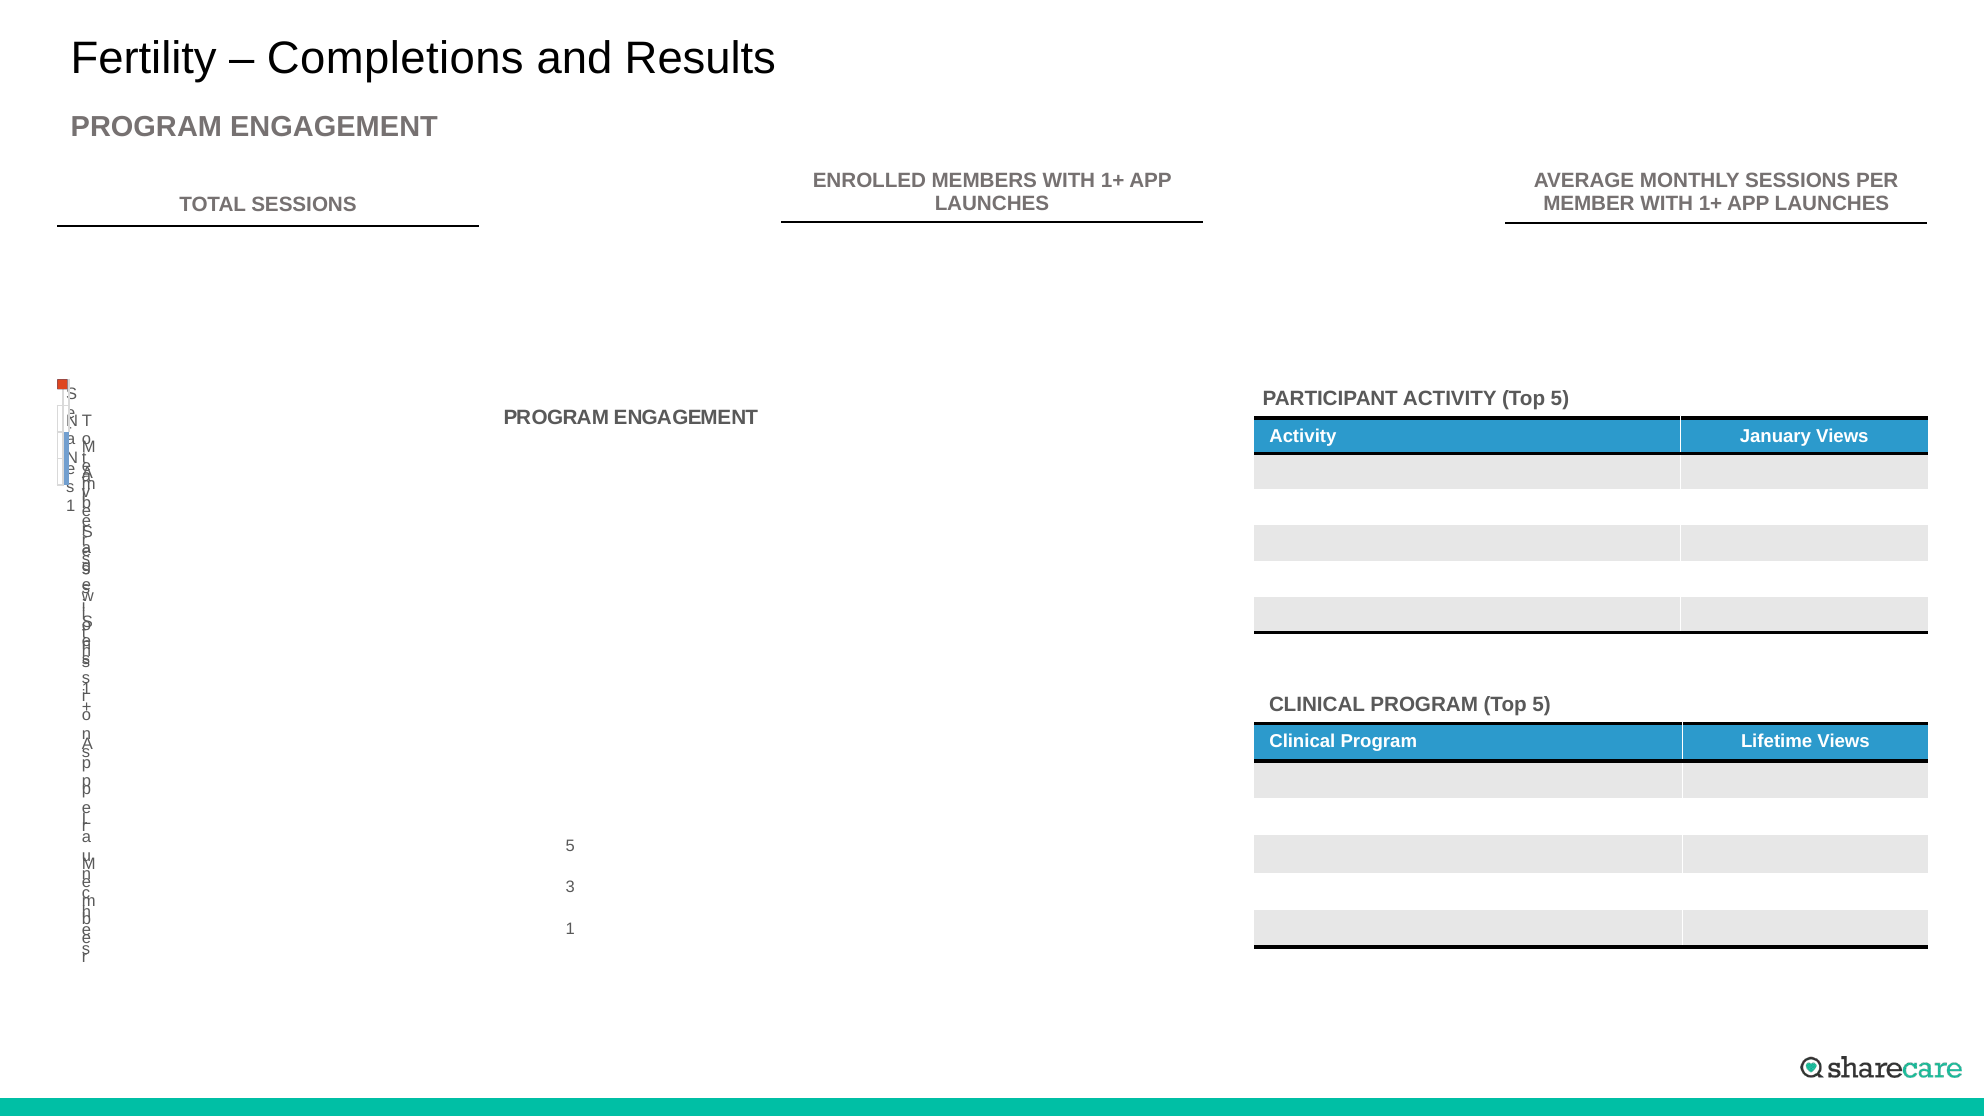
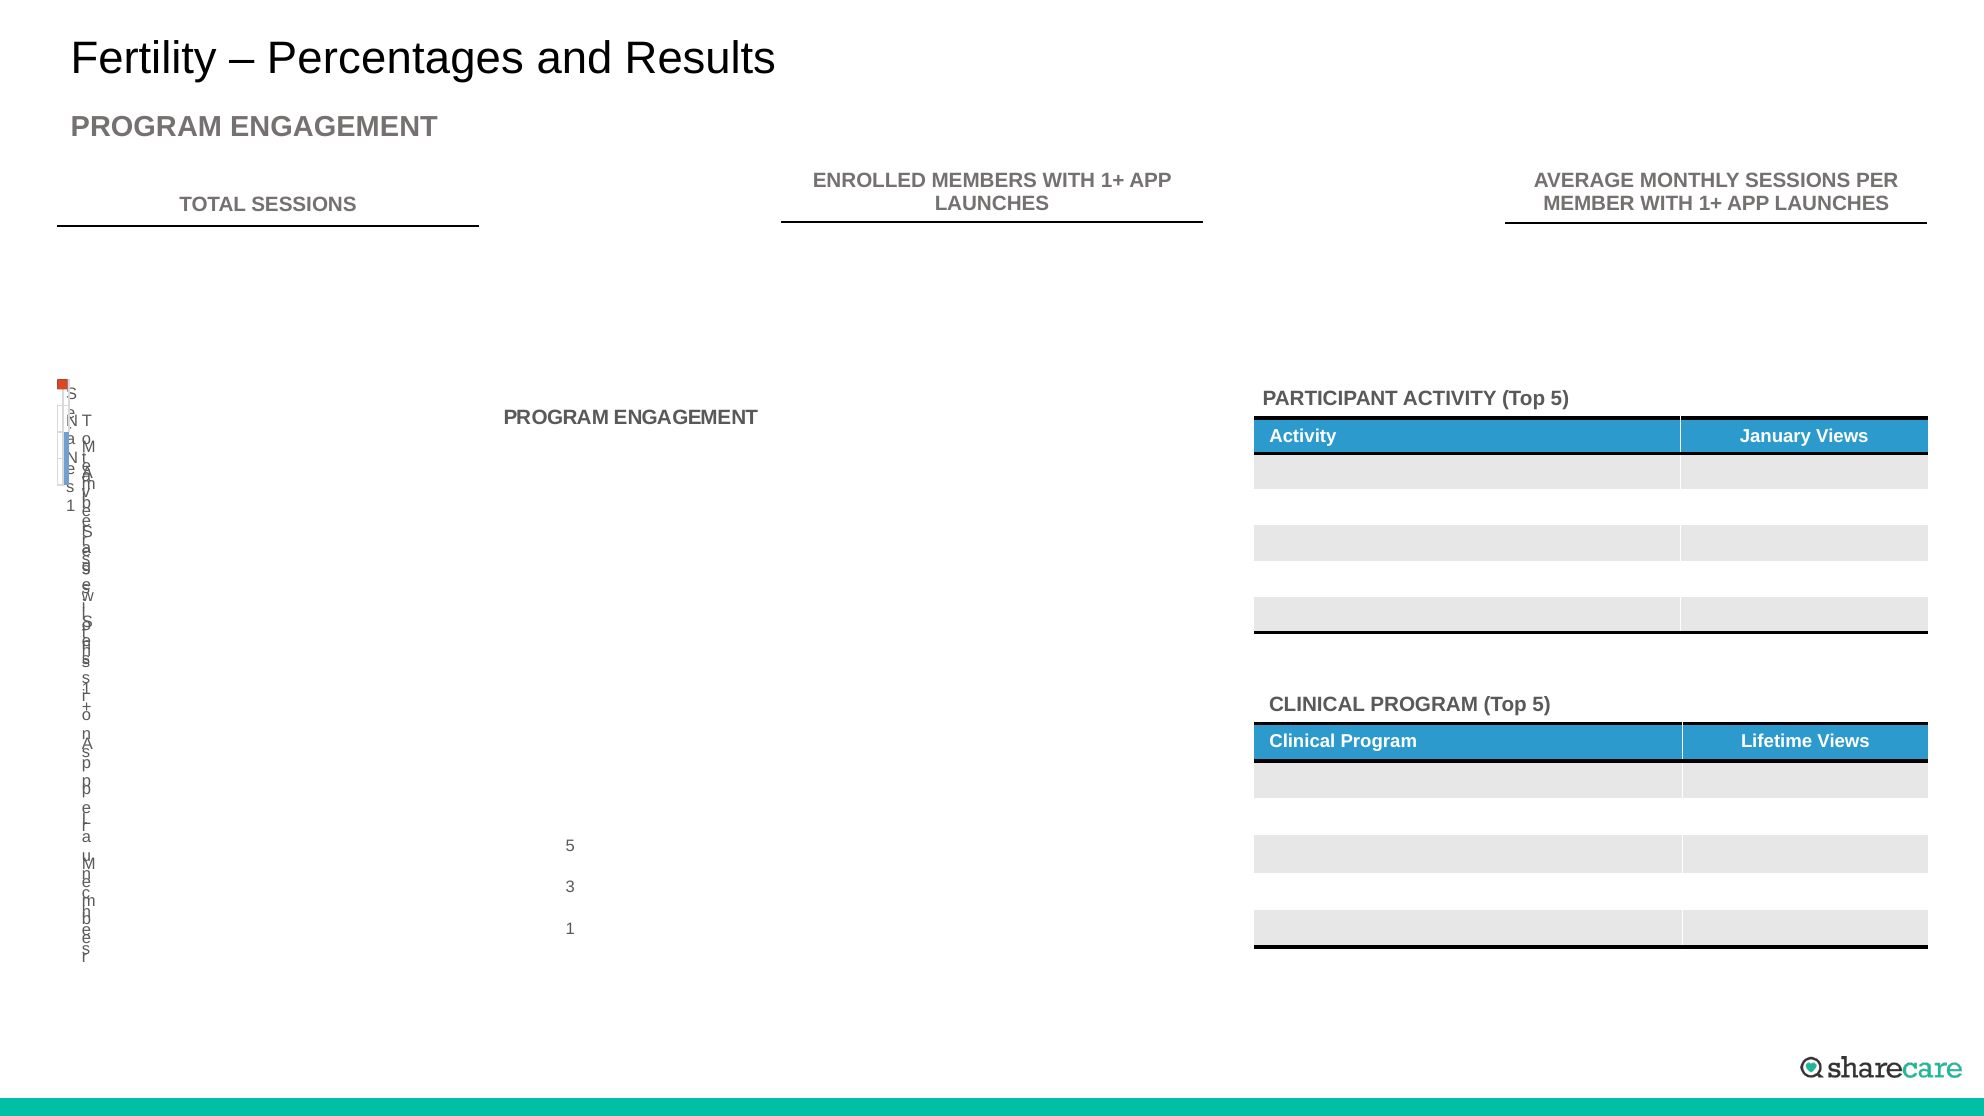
Completions: Completions -> Percentages
